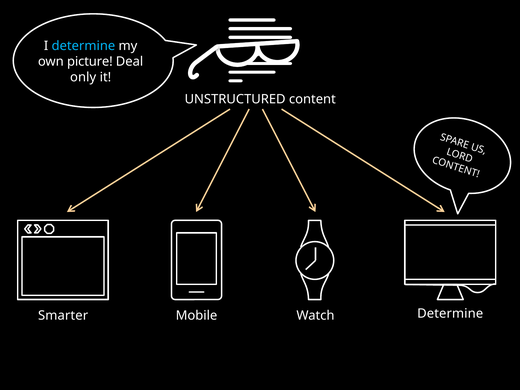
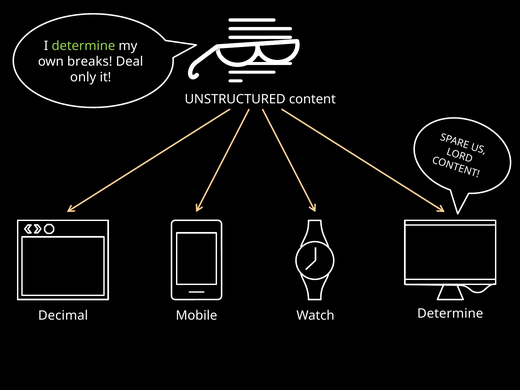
determine at (83, 46) colour: light blue -> light green
picture: picture -> breaks
Smarter: Smarter -> Decimal
